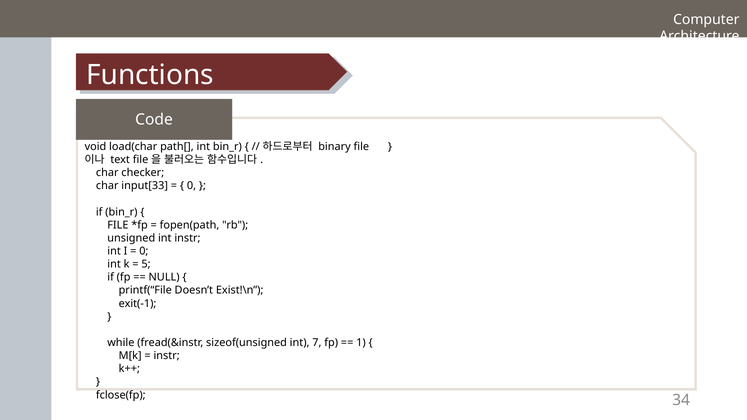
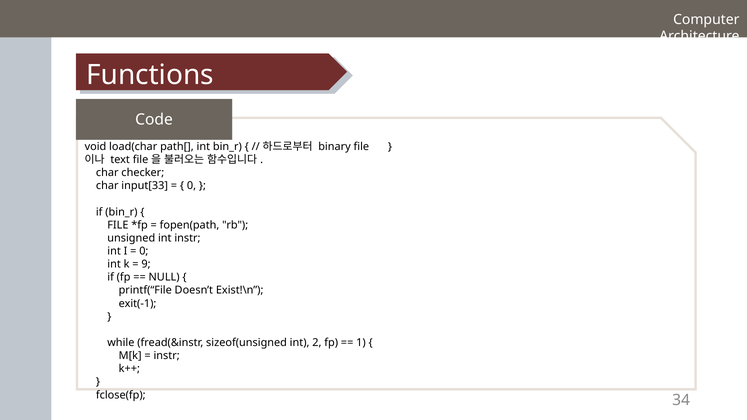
5: 5 -> 9
7: 7 -> 2
